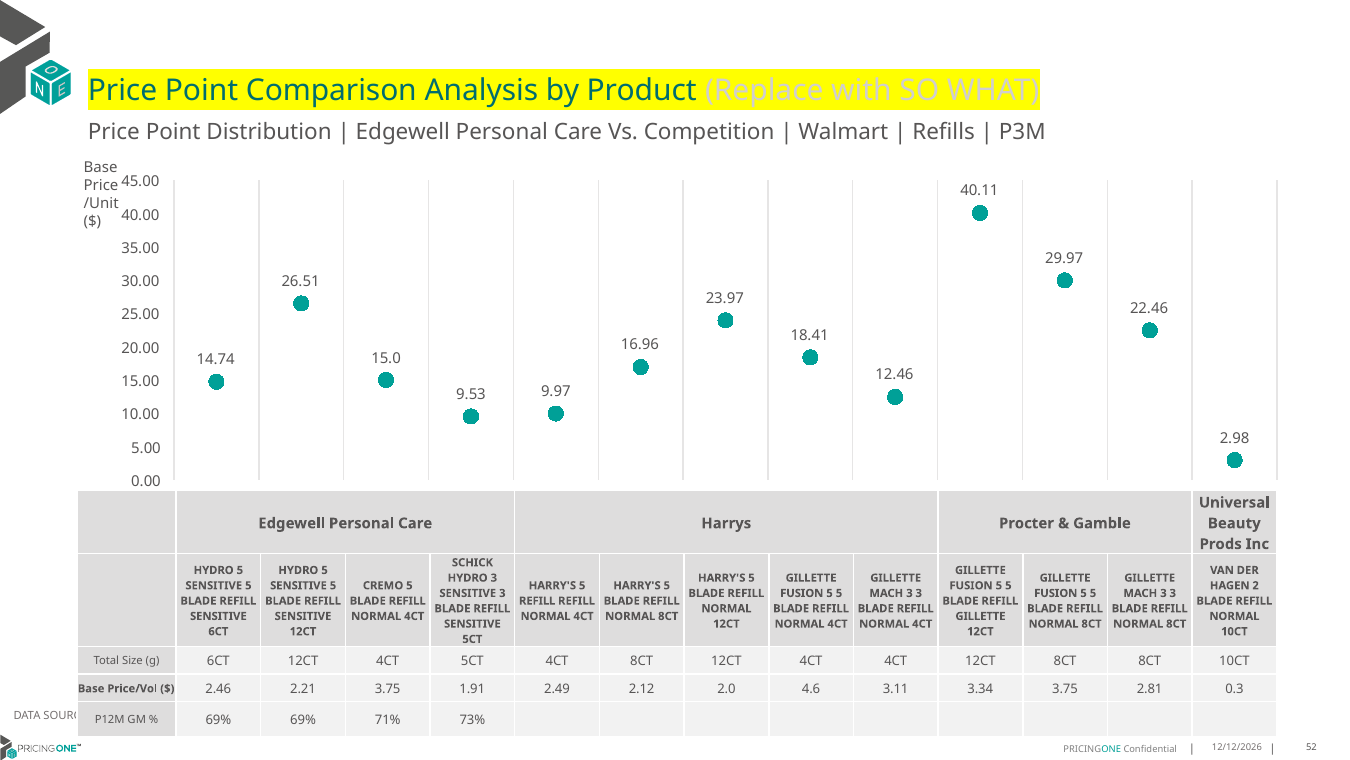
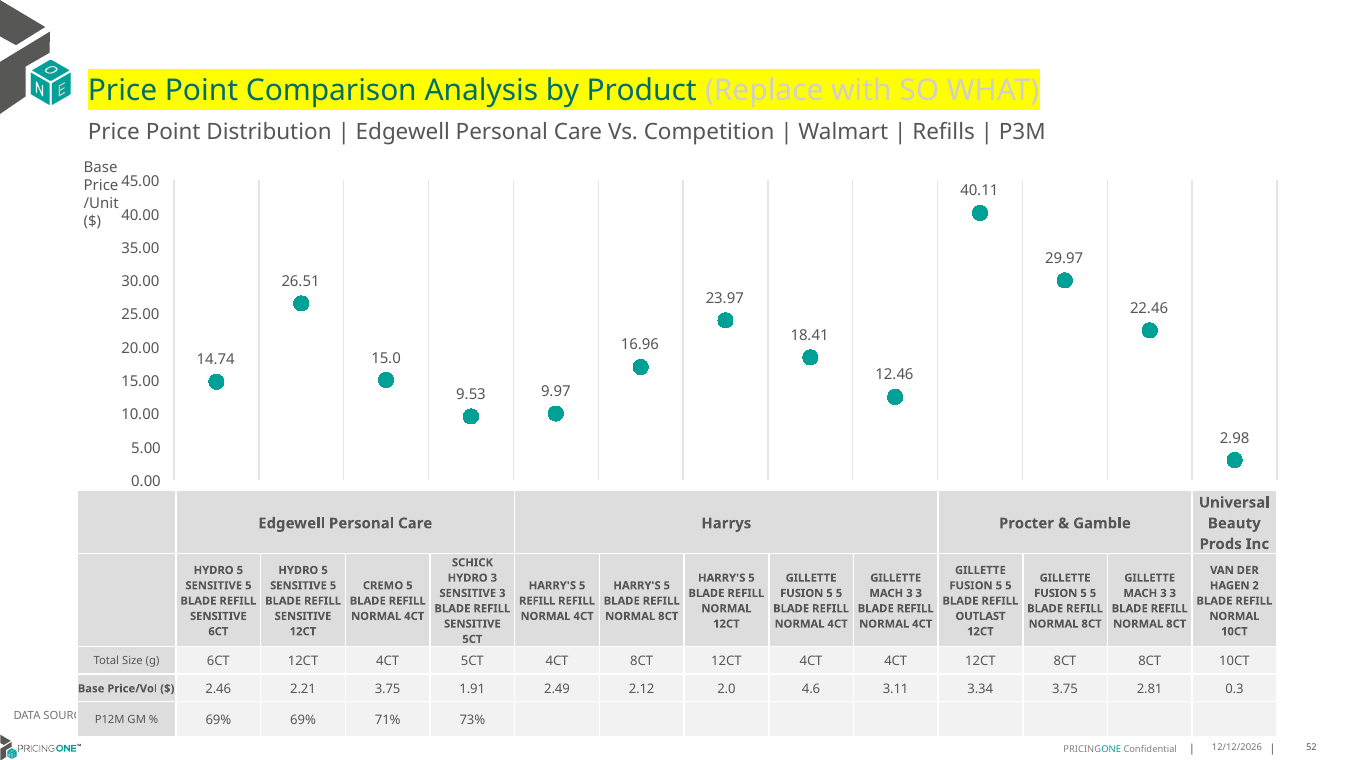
GILLETTE at (980, 616): GILLETTE -> OUTLAST
